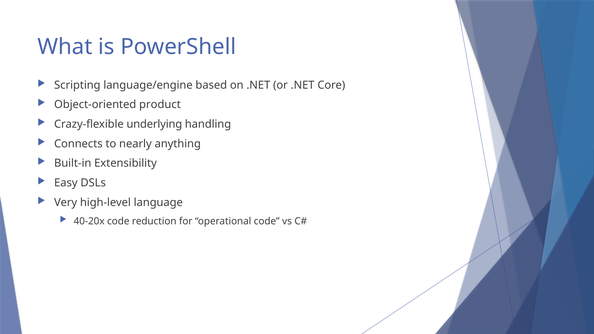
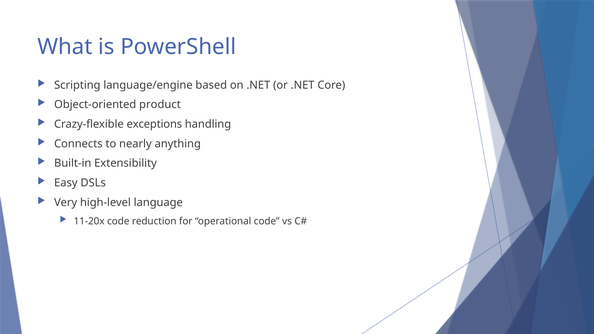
underlying: underlying -> exceptions
40-20x: 40-20x -> 11-20x
